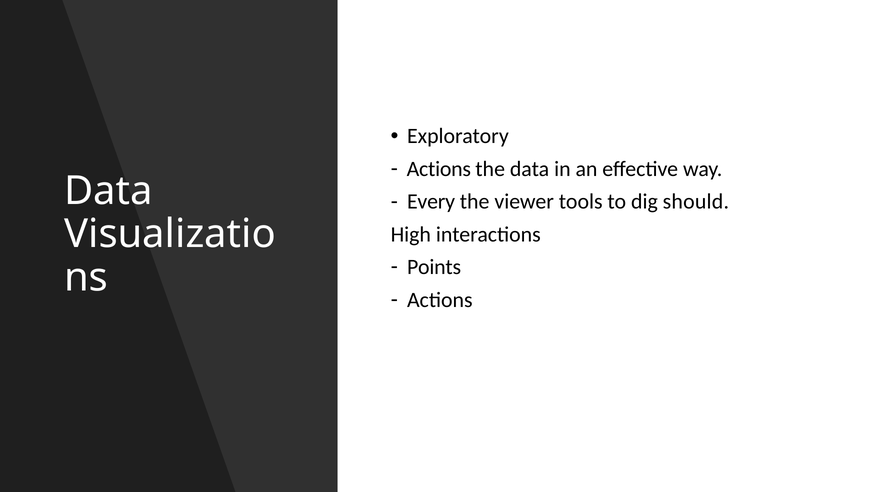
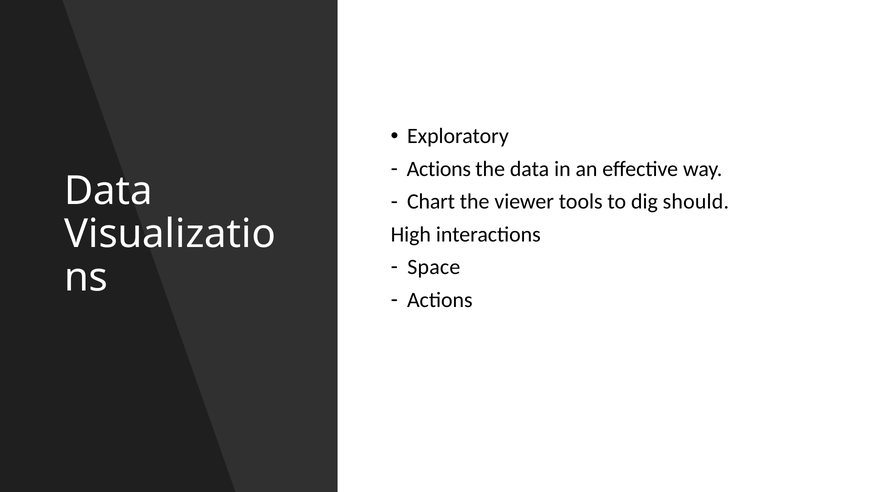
Every: Every -> Chart
Points: Points -> Space
